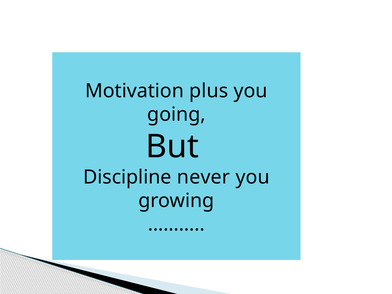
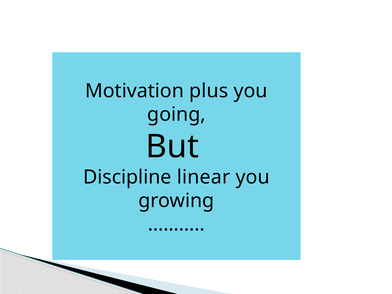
never: never -> linear
